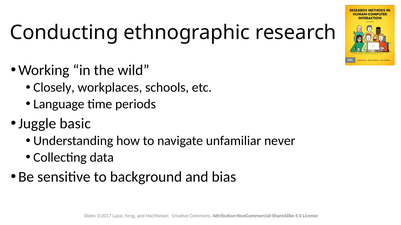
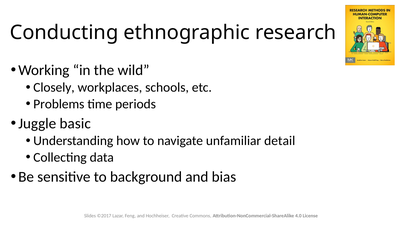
Language: Language -> Problems
never: never -> detail
